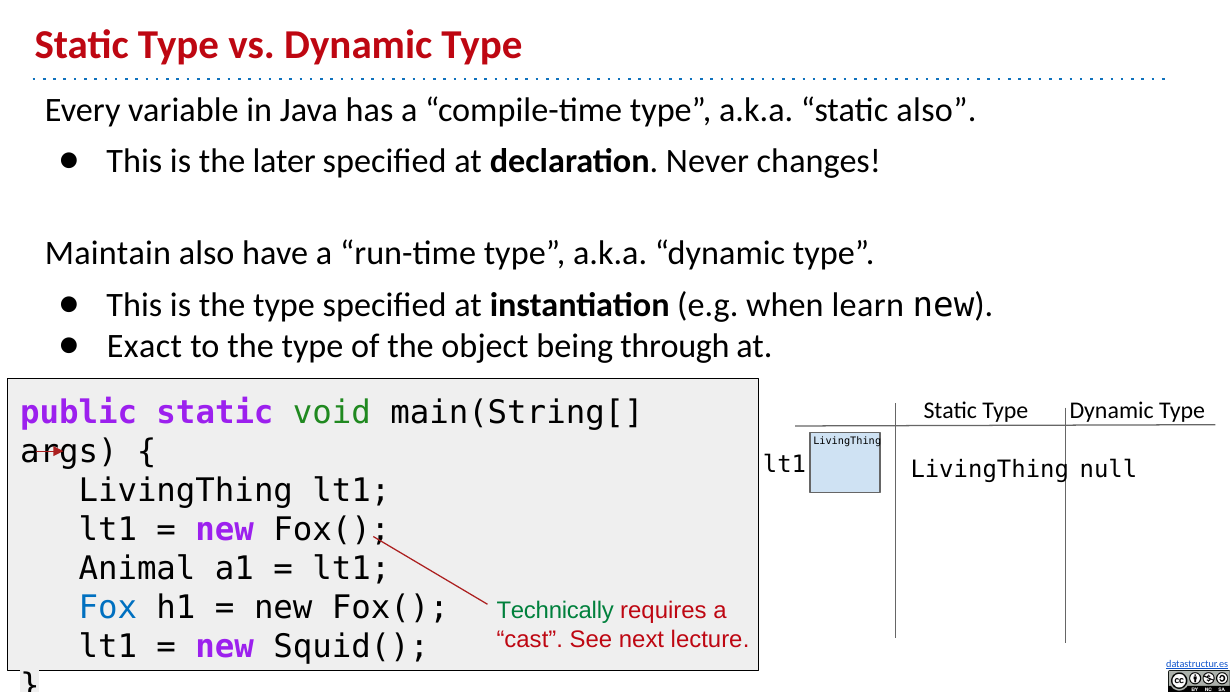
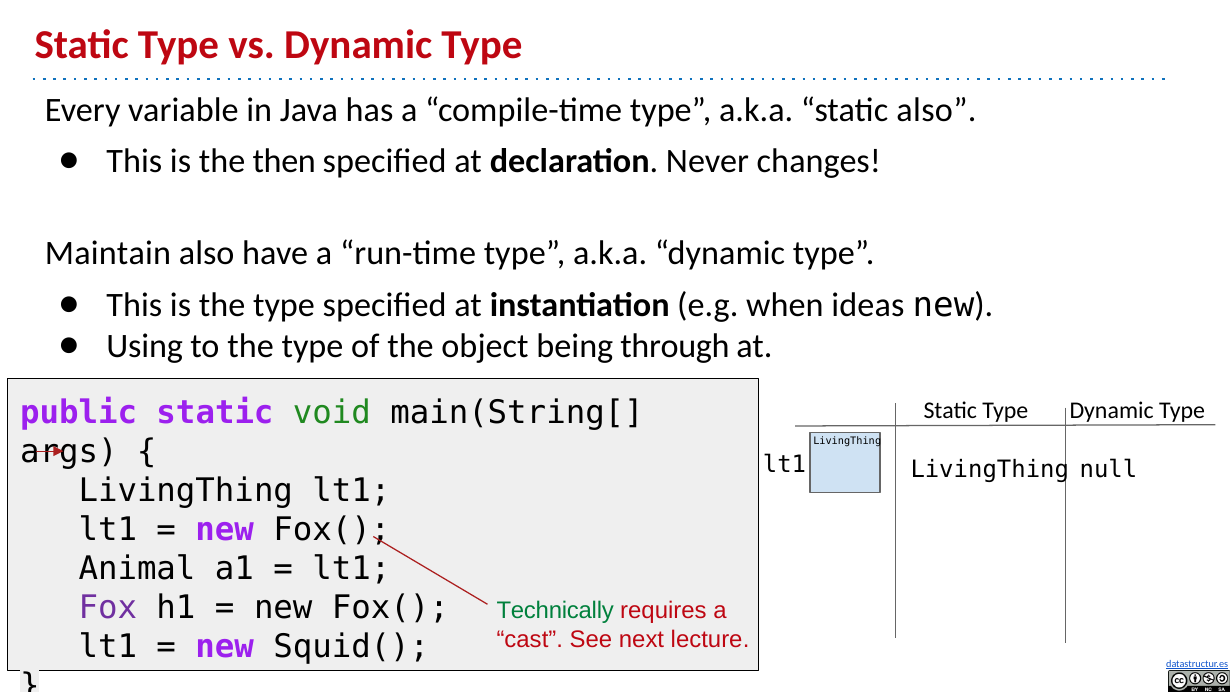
later: later -> then
learn: learn -> ideas
Exact: Exact -> Using
Fox colour: blue -> purple
